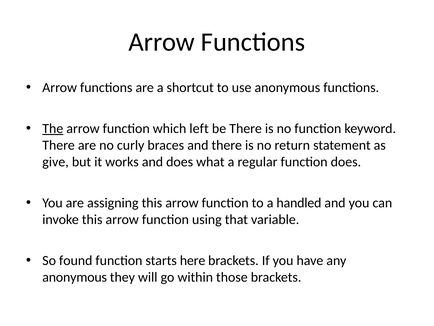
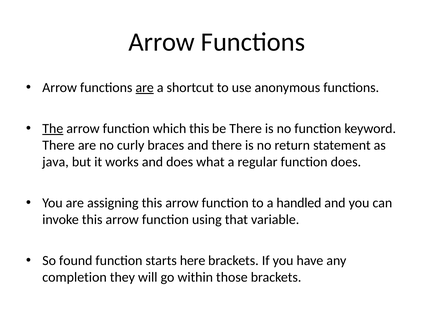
are at (145, 87) underline: none -> present
which left: left -> this
give: give -> java
anonymous at (75, 277): anonymous -> completion
